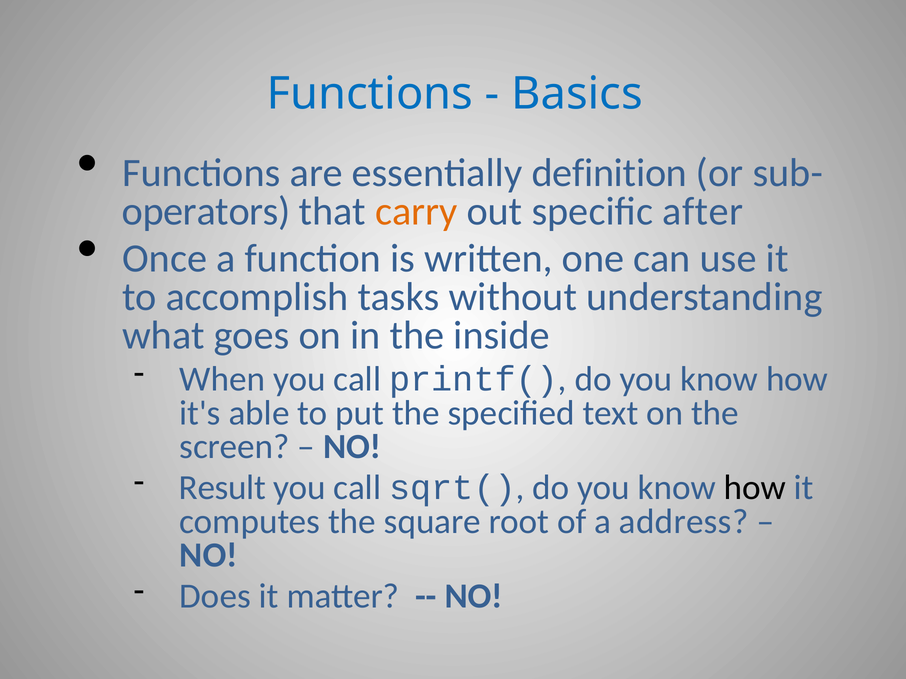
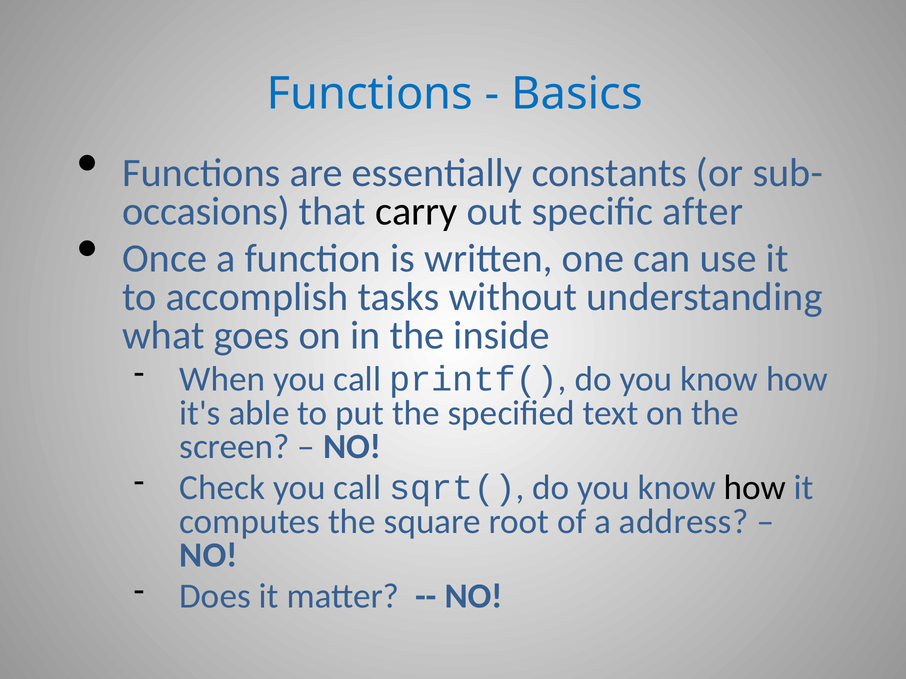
definition: definition -> constants
operators: operators -> occasions
carry colour: orange -> black
Result: Result -> Check
